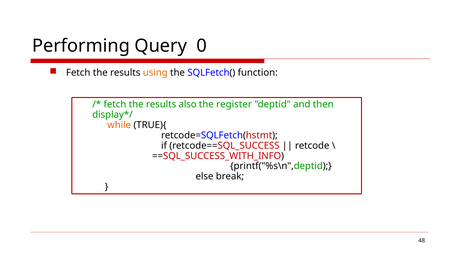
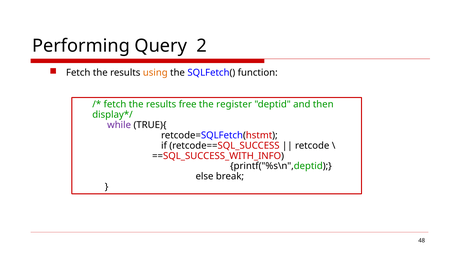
0: 0 -> 2
also: also -> free
while colour: orange -> purple
